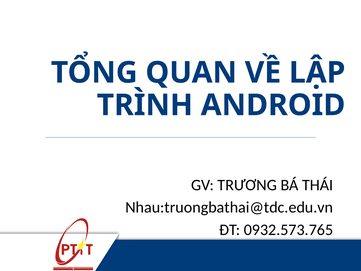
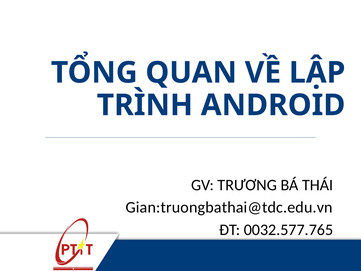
Nhau:truongbathai@tdc.edu.vn: Nhau:truongbathai@tdc.edu.vn -> Gian:truongbathai@tdc.edu.vn
0932.573.765: 0932.573.765 -> 0032.577.765
